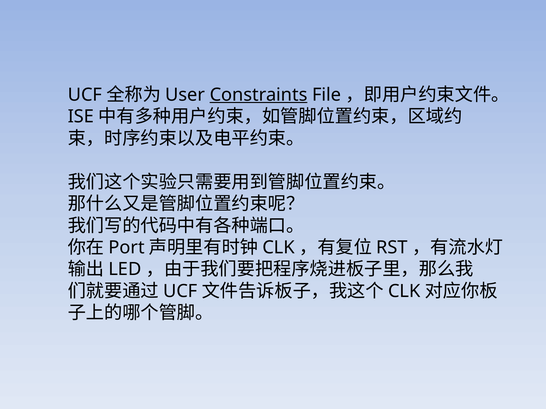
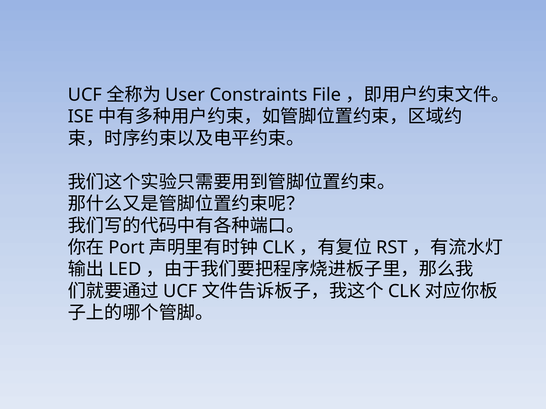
Constraints underline: present -> none
